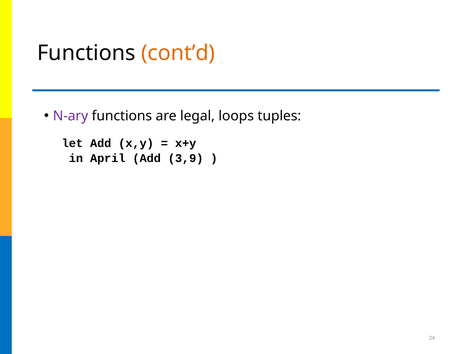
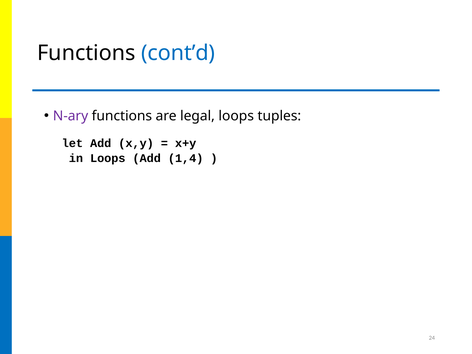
cont’d colour: orange -> blue
in April: April -> Loops
3,9: 3,9 -> 1,4
